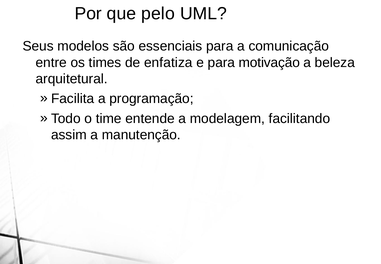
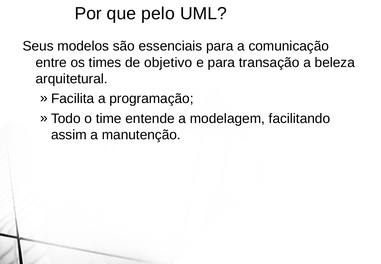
enfatiza: enfatiza -> objetivo
motivação: motivação -> transação
